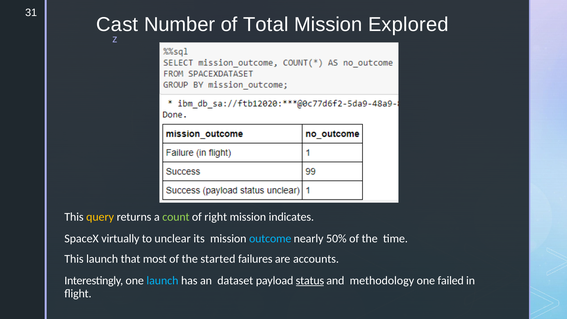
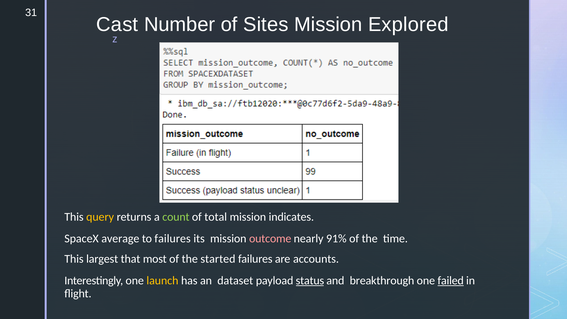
Total: Total -> Sites
right: right -> total
virtually: virtually -> average
to unclear: unclear -> failures
outcome colour: light blue -> pink
50%: 50% -> 91%
This launch: launch -> largest
launch at (162, 280) colour: light blue -> yellow
methodology: methodology -> breakthrough
failed underline: none -> present
